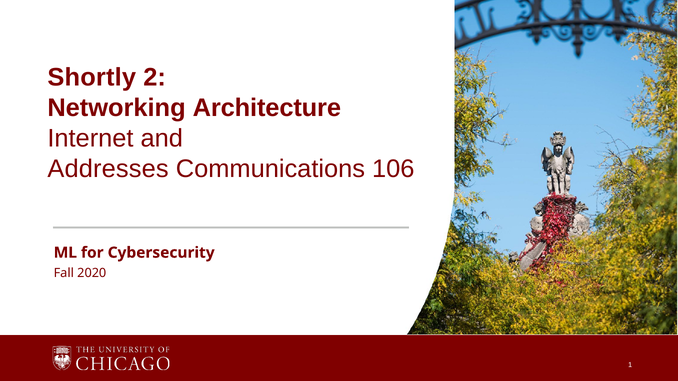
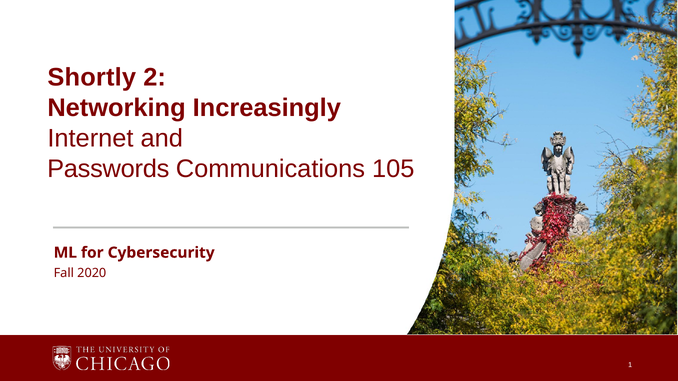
Architecture: Architecture -> Increasingly
Addresses: Addresses -> Passwords
106: 106 -> 105
